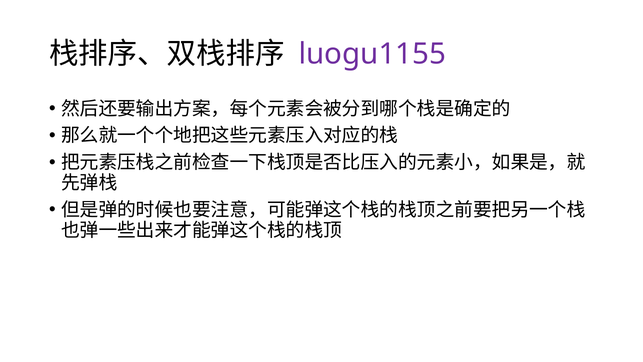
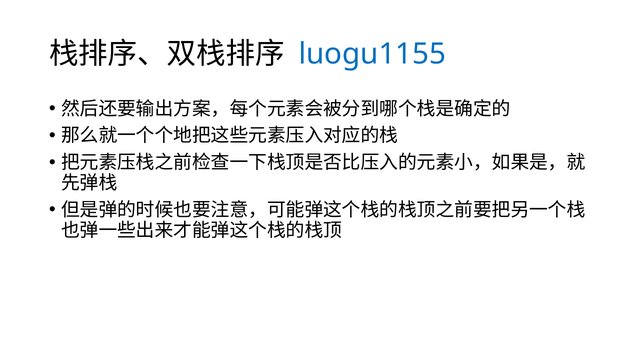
luogu1155 colour: purple -> blue
